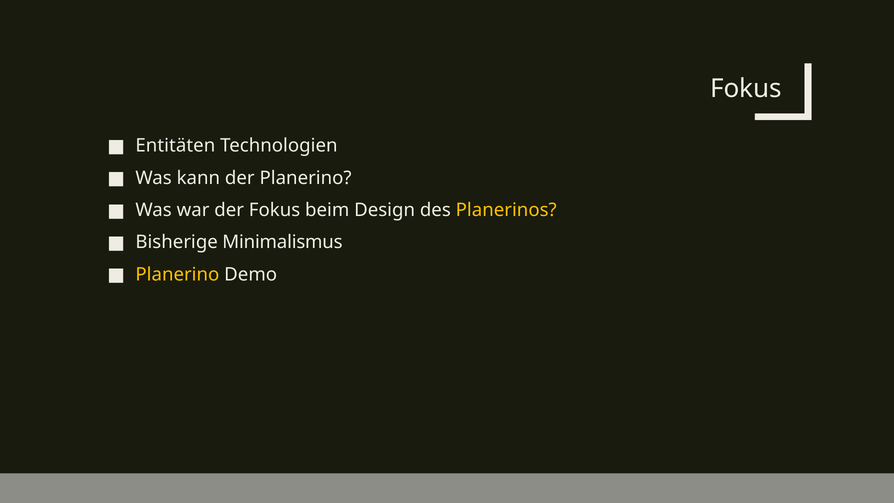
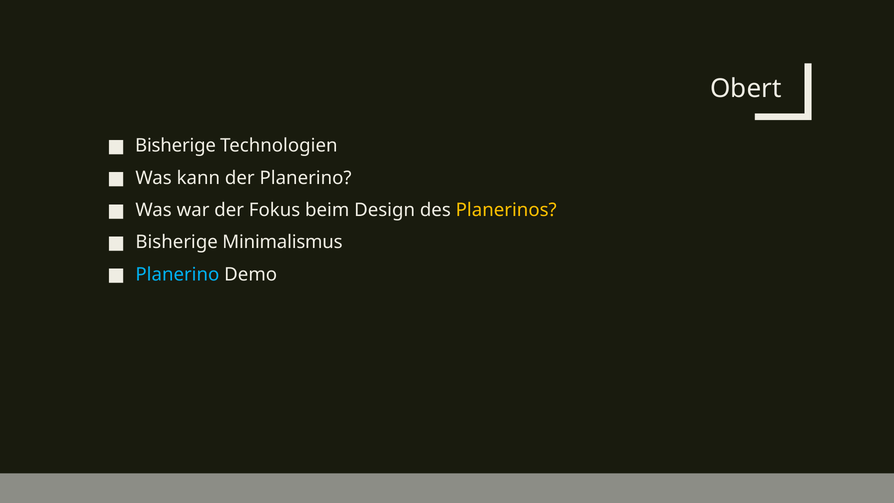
Fokus at (746, 88): Fokus -> Obert
Entitäten at (175, 146): Entitäten -> Bisherige
Planerino at (177, 275) colour: yellow -> light blue
